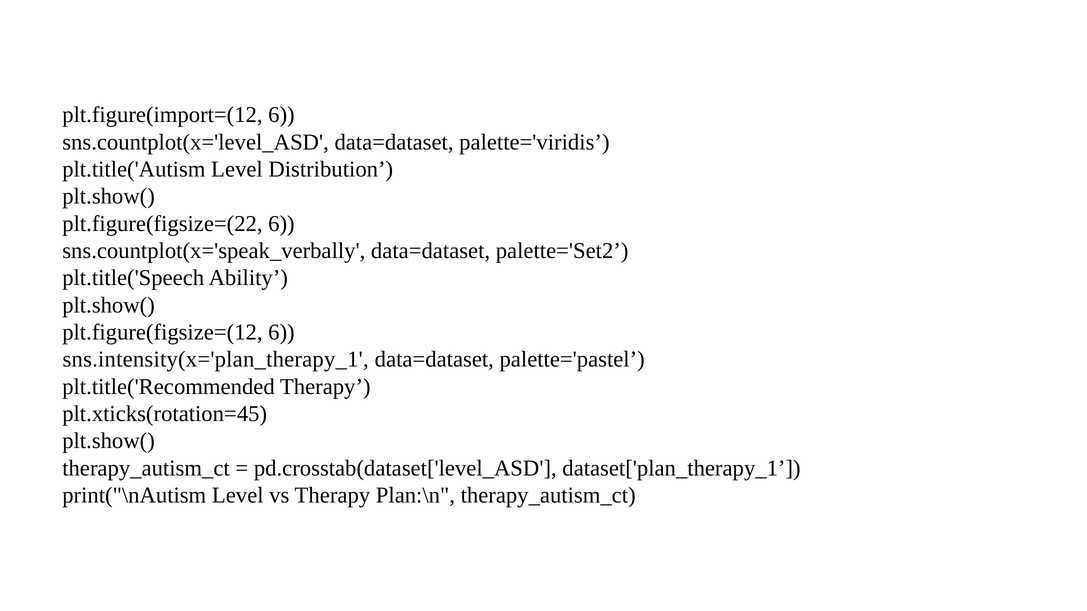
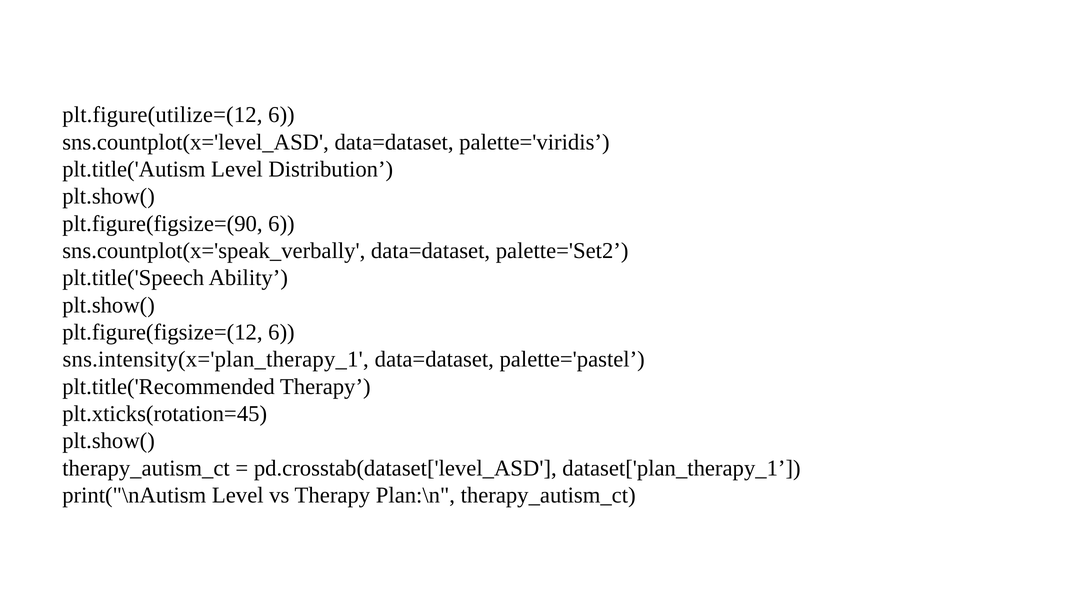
plt.figure(import=(12: plt.figure(import=(12 -> plt.figure(utilize=(12
plt.figure(figsize=(22: plt.figure(figsize=(22 -> plt.figure(figsize=(90
